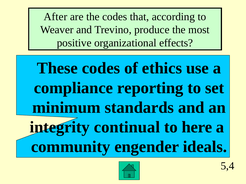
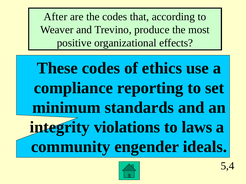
continual: continual -> violations
here: here -> laws
